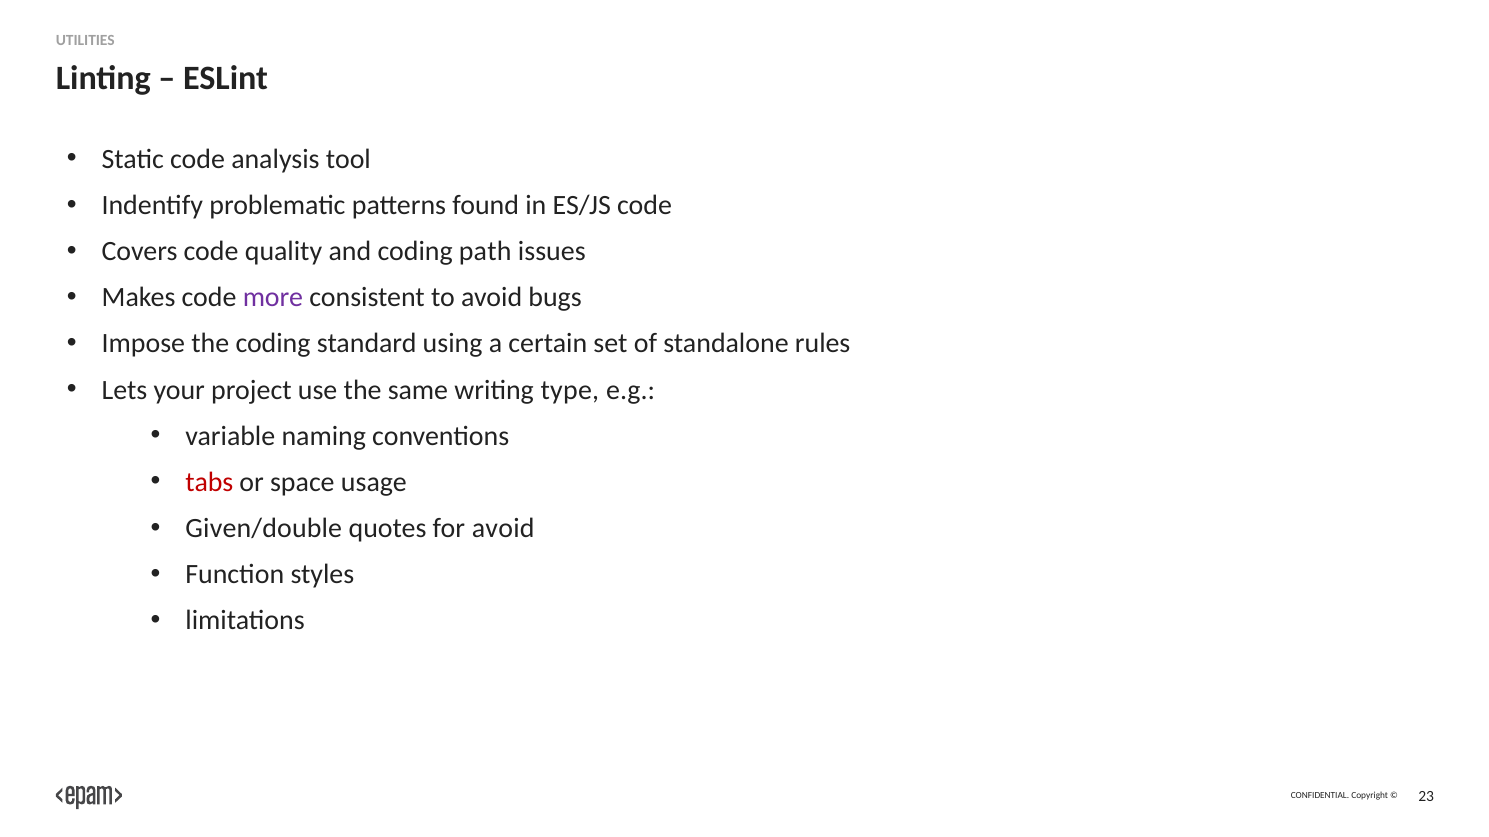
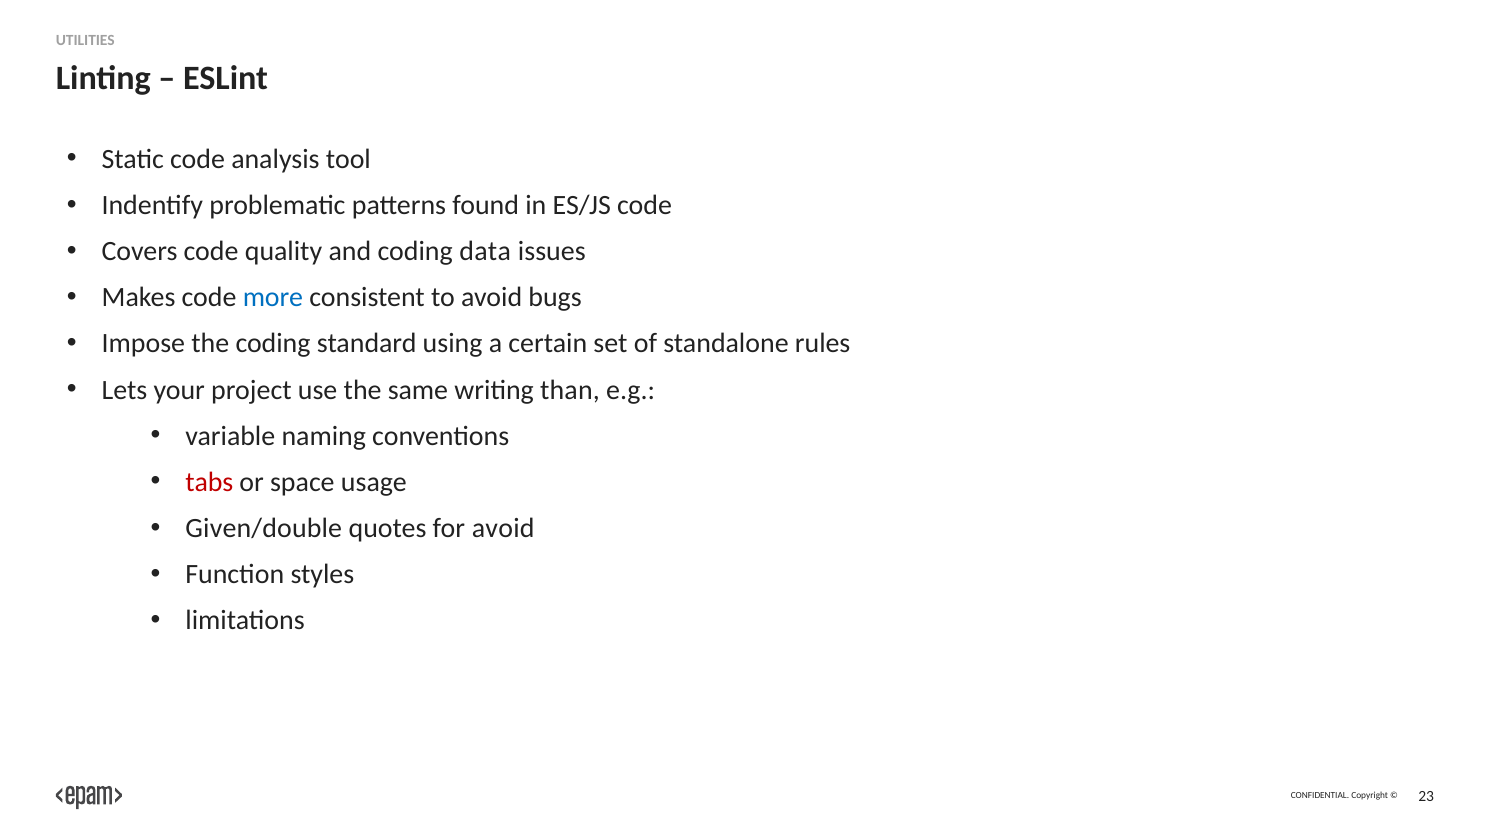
path: path -> data
more colour: purple -> blue
type: type -> than
